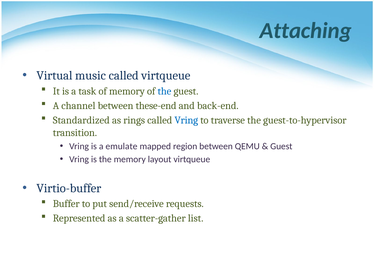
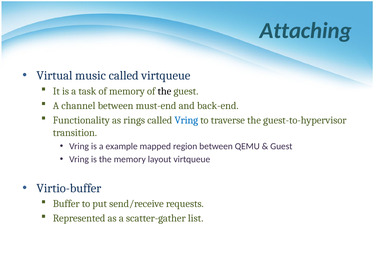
the at (164, 91) colour: blue -> black
these-end: these-end -> must-end
Standardized: Standardized -> Functionality
emulate: emulate -> example
